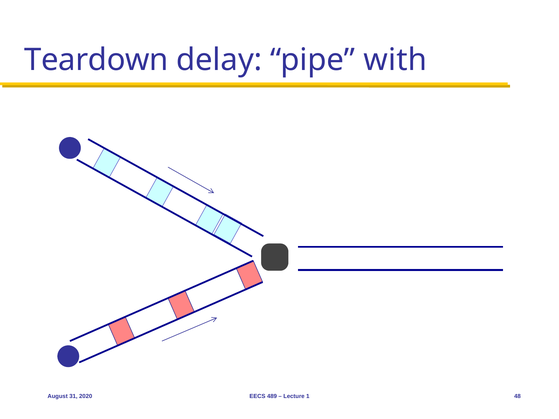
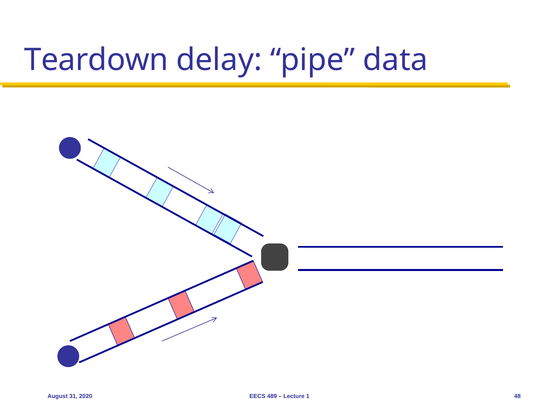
with: with -> data
